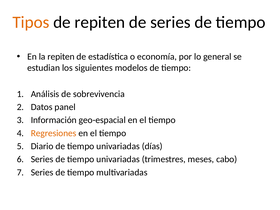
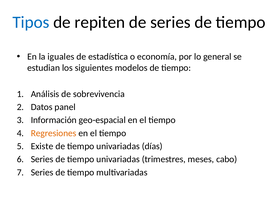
Tipos colour: orange -> blue
la repiten: repiten -> iguales
Diario: Diario -> Existe
